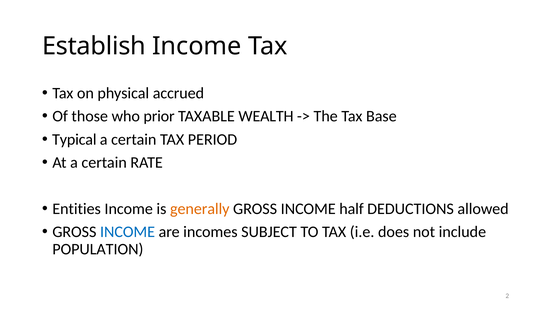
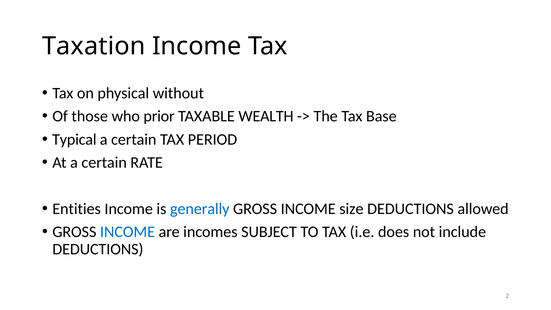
Establish: Establish -> Taxation
accrued: accrued -> without
generally colour: orange -> blue
half: half -> size
POPULATION at (98, 249): POPULATION -> DEDUCTIONS
